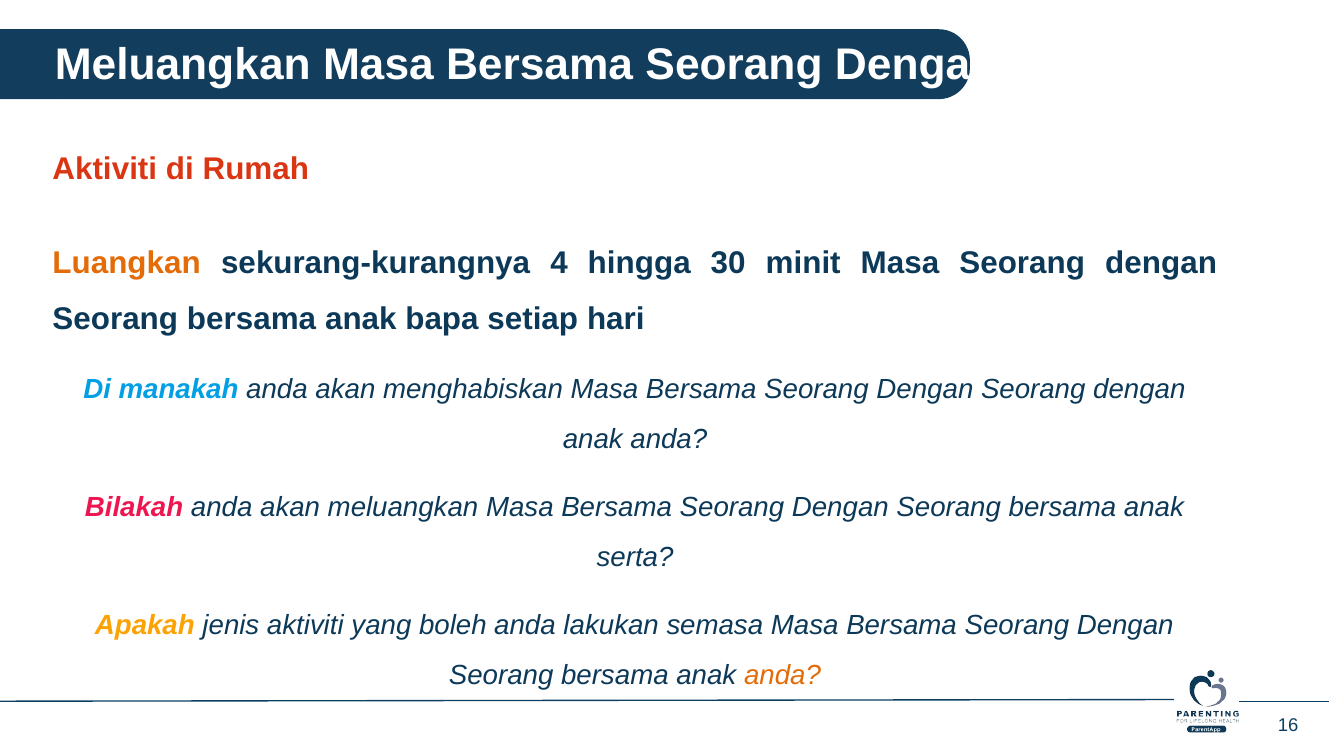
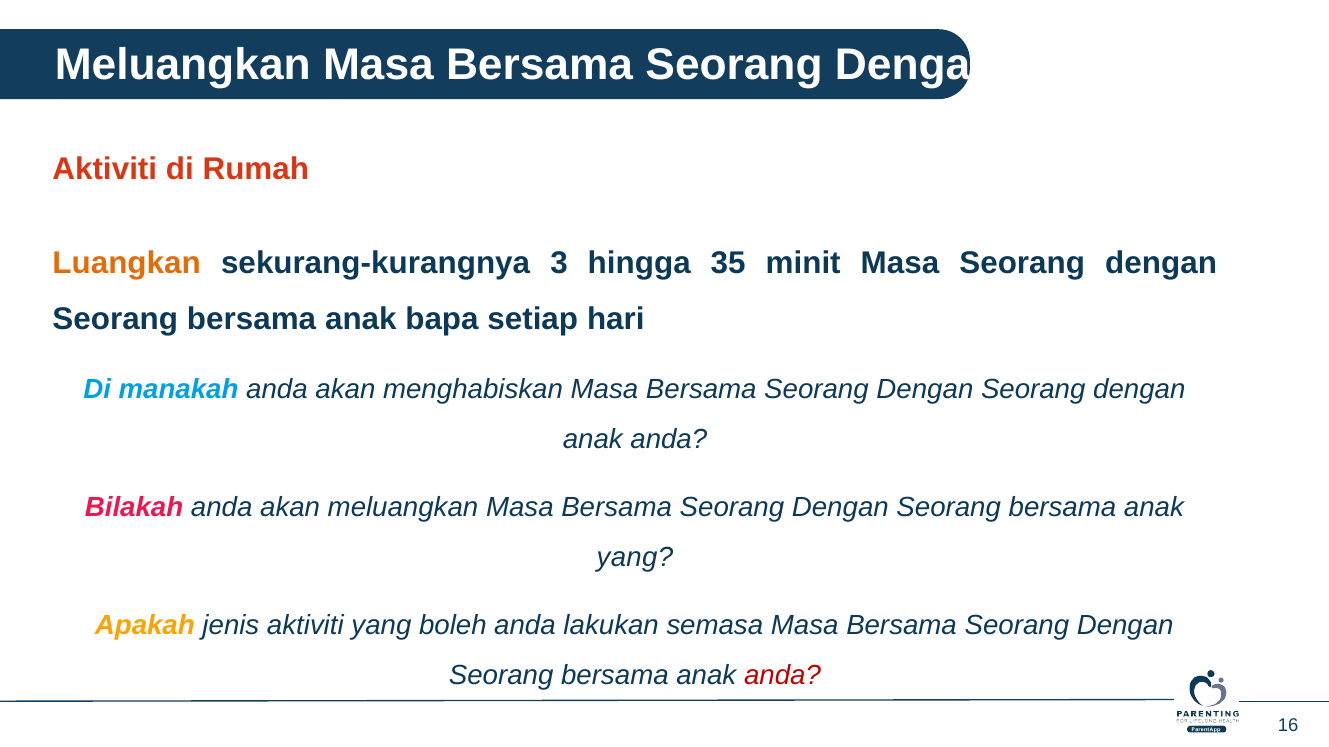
4: 4 -> 3
30: 30 -> 35
serta at (635, 558): serta -> yang
anda at (782, 676) colour: orange -> red
